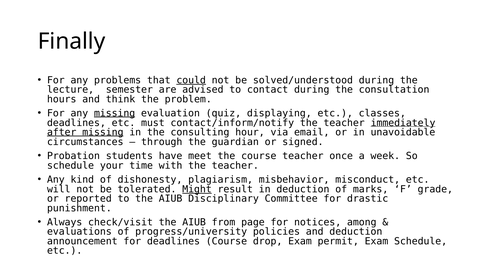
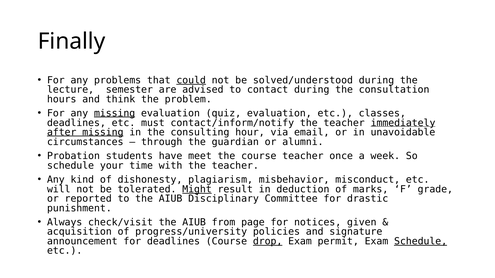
quiz displaying: displaying -> evaluation
signed: signed -> alumni
among: among -> given
evaluations: evaluations -> acquisition
and deduction: deduction -> signature
drop underline: none -> present
Schedule at (421, 242) underline: none -> present
